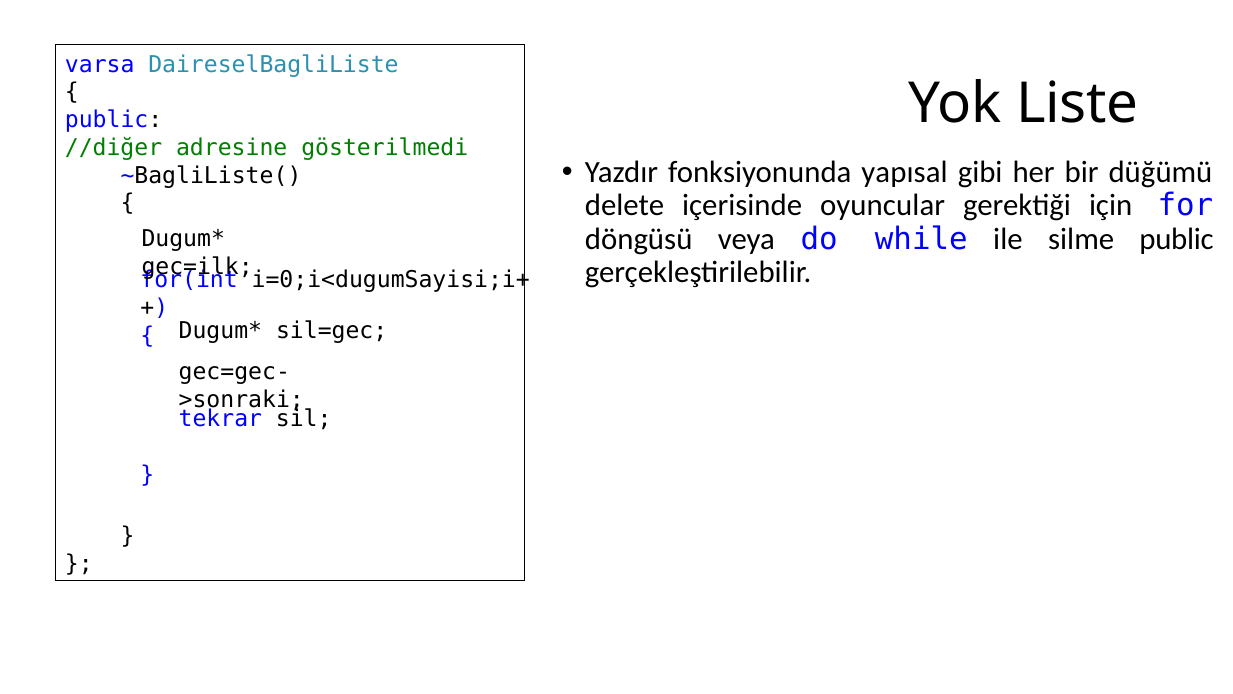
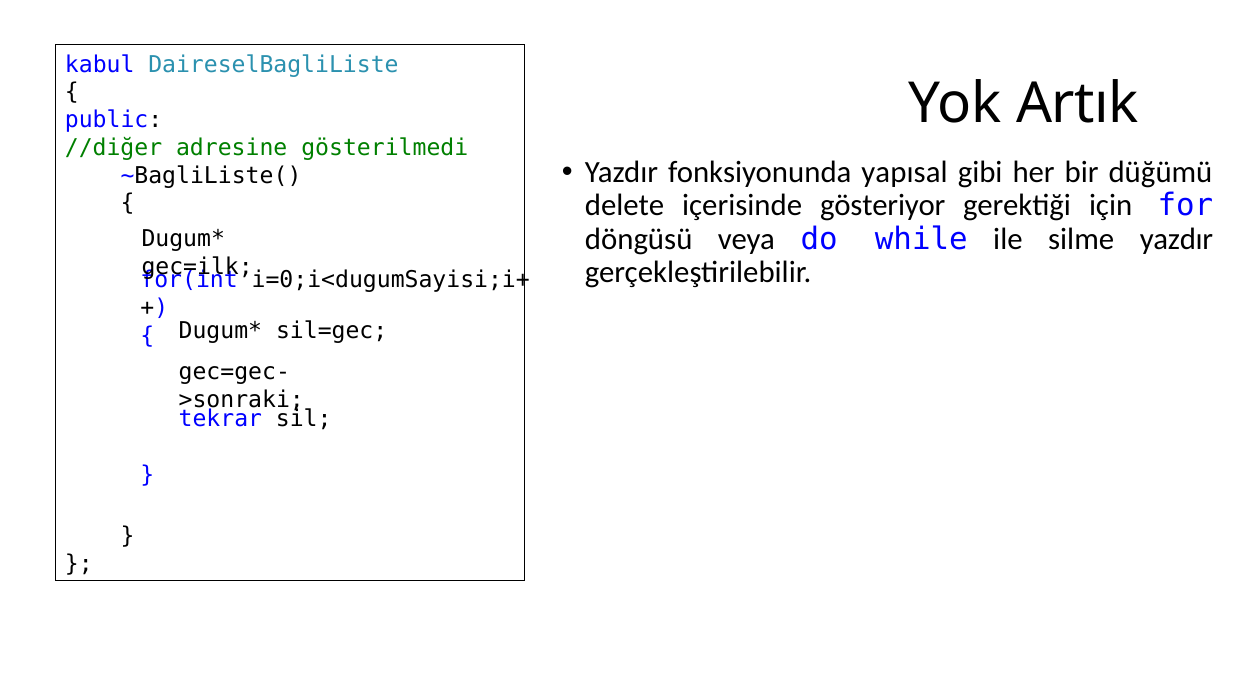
varsa: varsa -> kabul
Liste: Liste -> Artık
oyuncular: oyuncular -> gösteriyor
silme public: public -> yazdır
